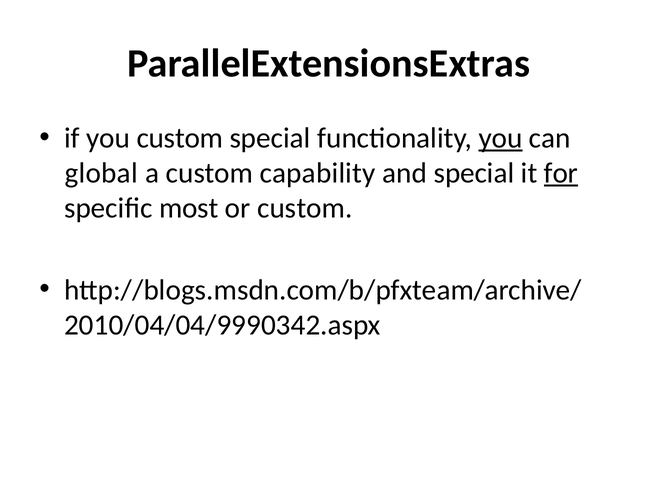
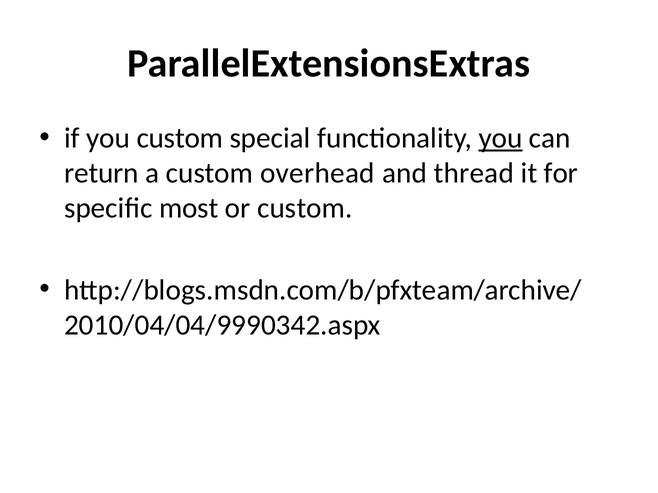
global: global -> return
capability: capability -> overhead
and special: special -> thread
for underline: present -> none
